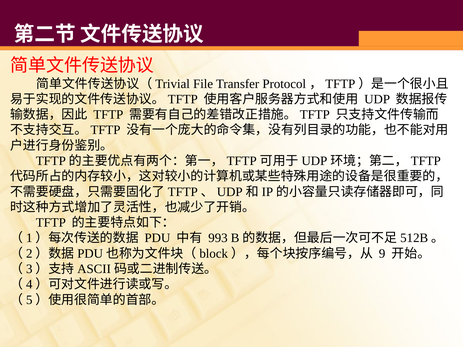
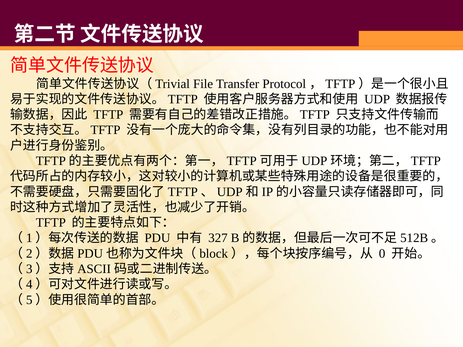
993: 993 -> 327
9: 9 -> 0
